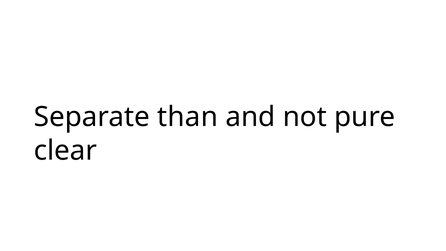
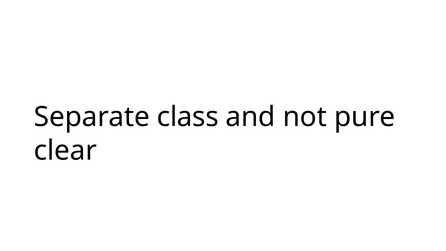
than: than -> class
